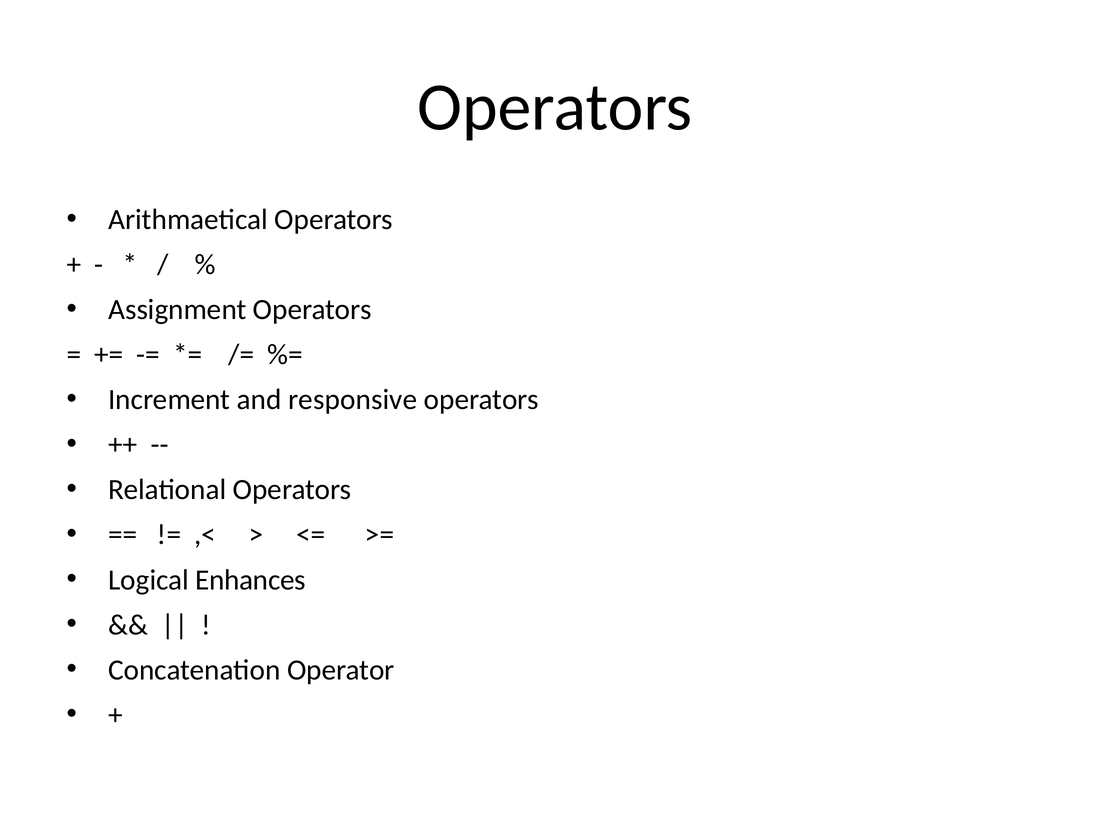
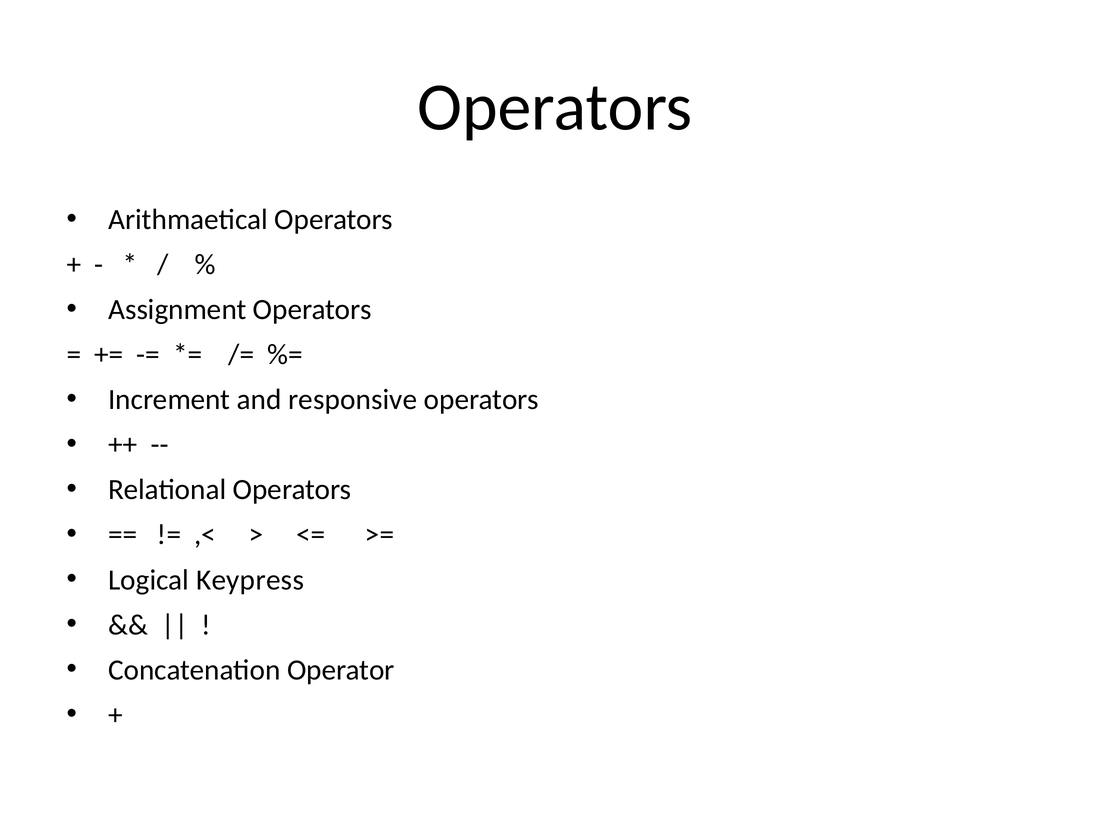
Enhances: Enhances -> Keypress
